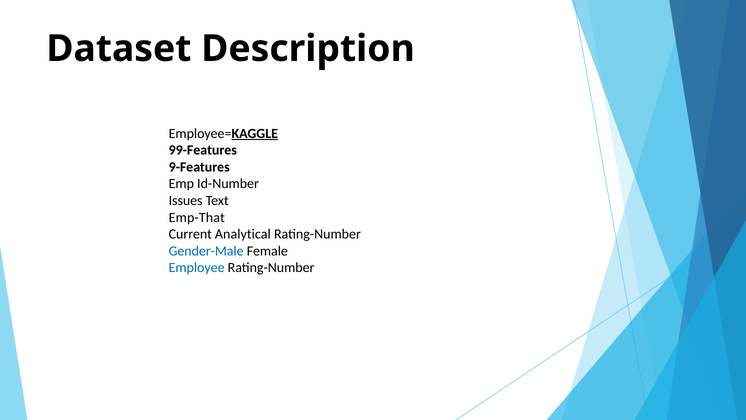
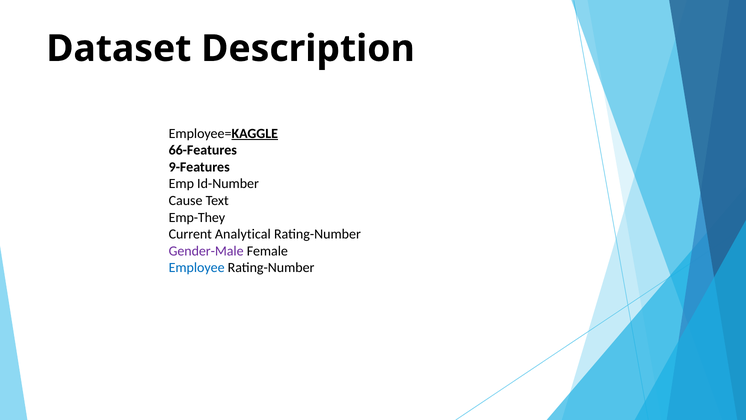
99-Features: 99-Features -> 66-Features
Issues: Issues -> Cause
Emp-That: Emp-That -> Emp-They
Gender-Male colour: blue -> purple
